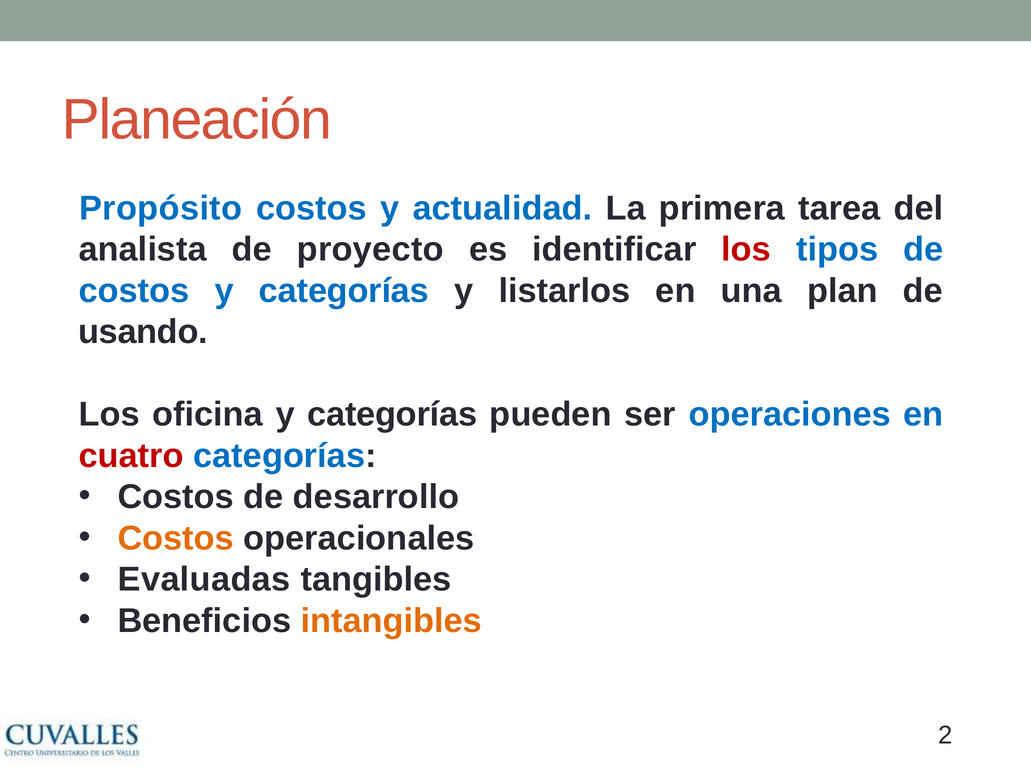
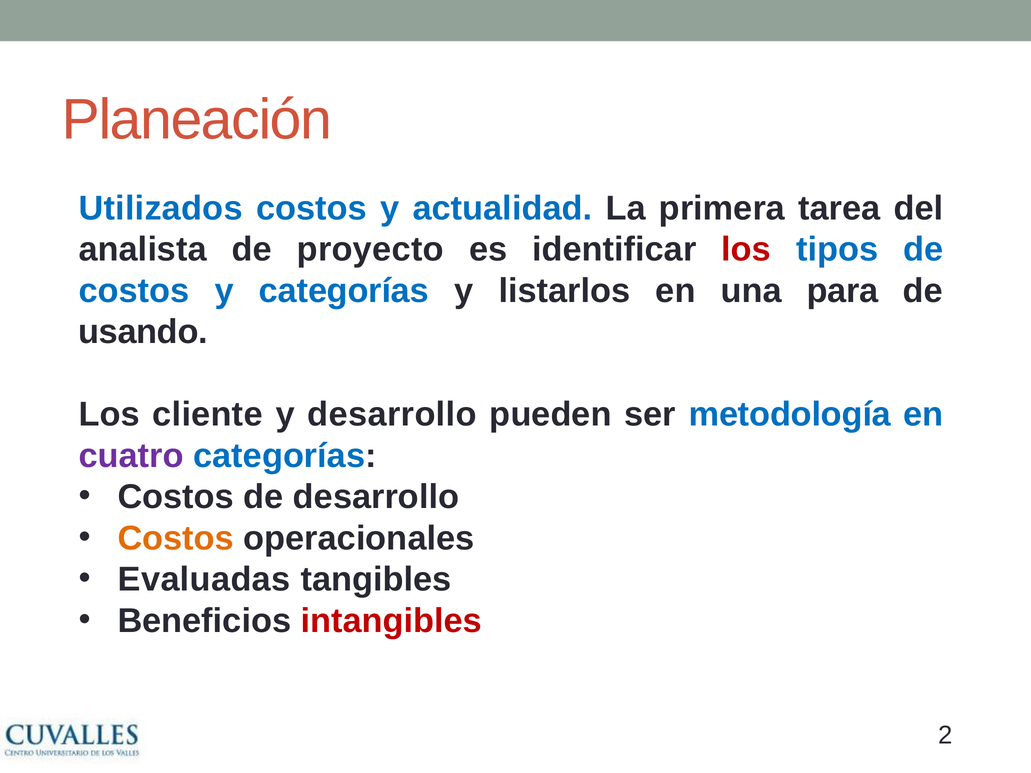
Propósito: Propósito -> Utilizados
plan: plan -> para
oficina: oficina -> cliente
categorías at (392, 415): categorías -> desarrollo
operaciones: operaciones -> metodología
cuatro colour: red -> purple
intangibles colour: orange -> red
